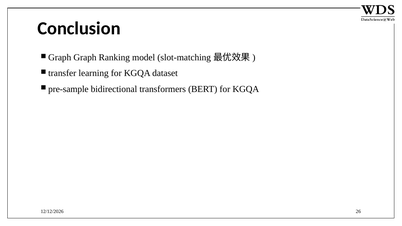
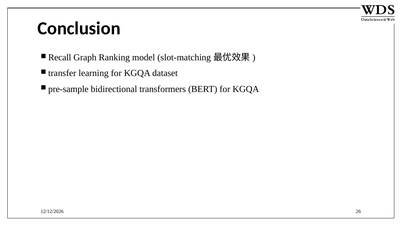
Graph at (60, 57): Graph -> Recall
